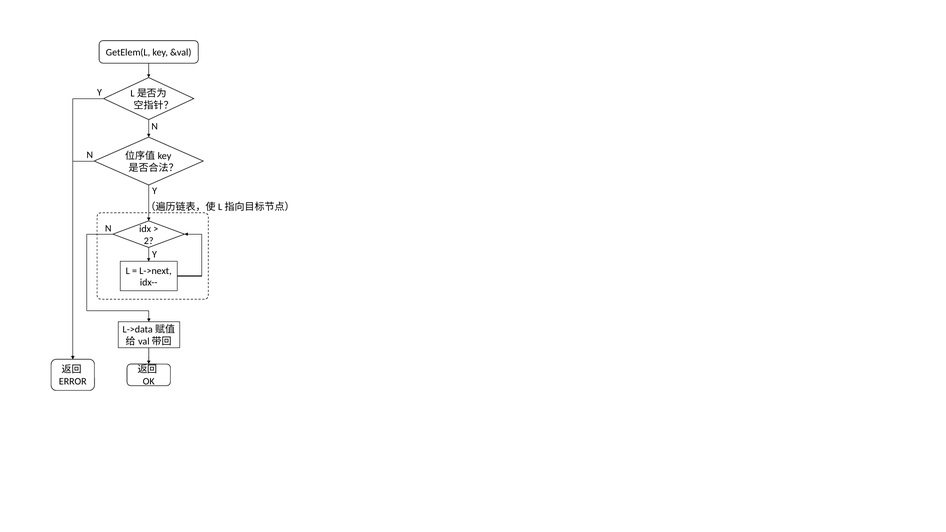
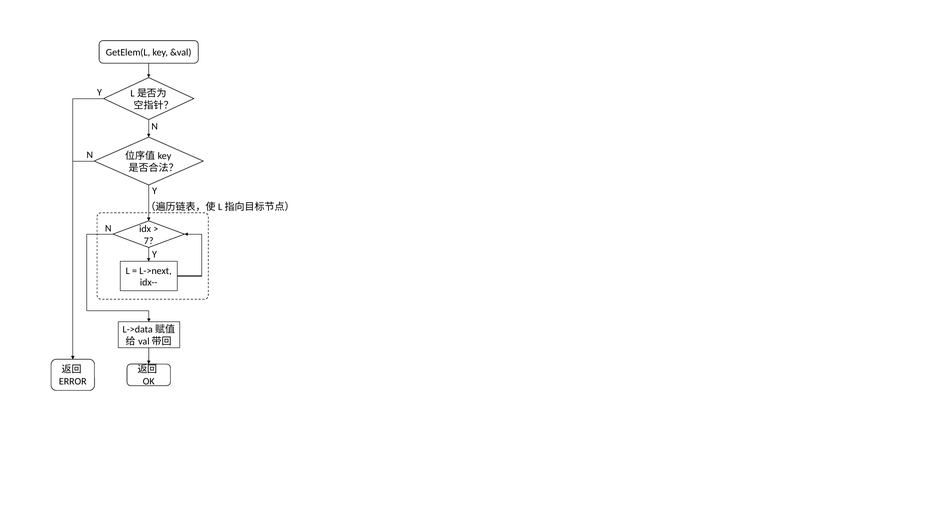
2: 2 -> 7
